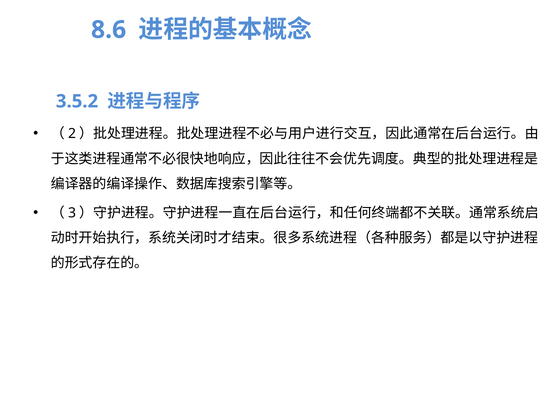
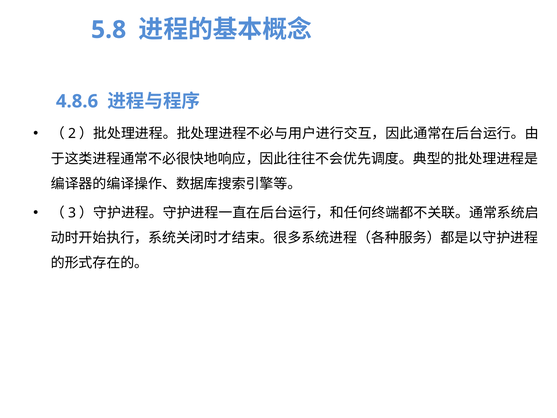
8.6: 8.6 -> 5.8
3.5.2: 3.5.2 -> 4.8.6
